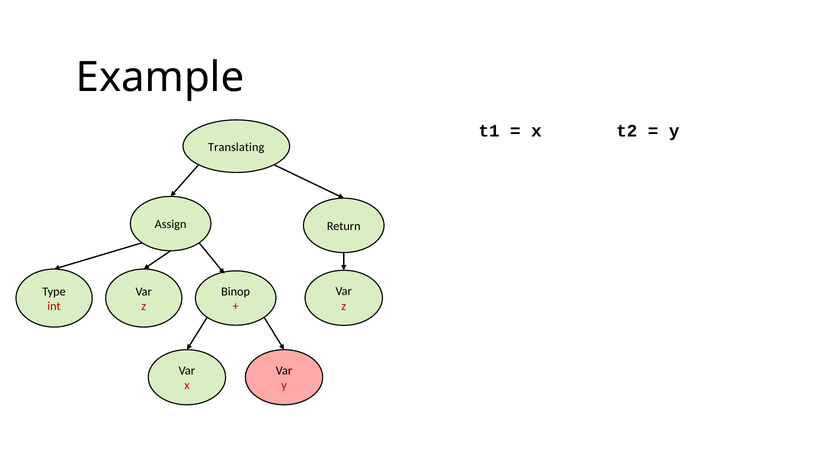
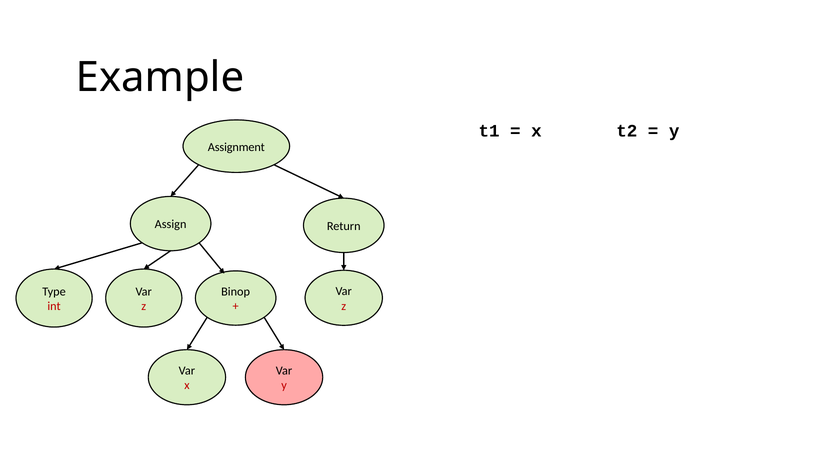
Translating: Translating -> Assignment
